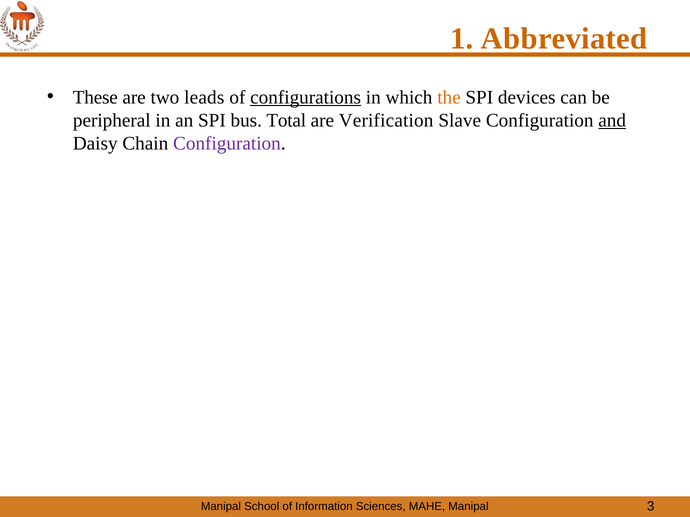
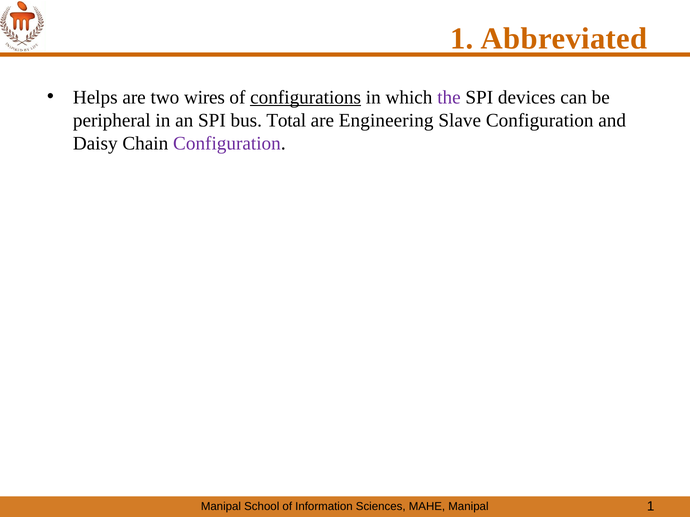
These: These -> Helps
leads: leads -> wires
the colour: orange -> purple
Verification: Verification -> Engineering
and underline: present -> none
3 at (651, 507): 3 -> 1
